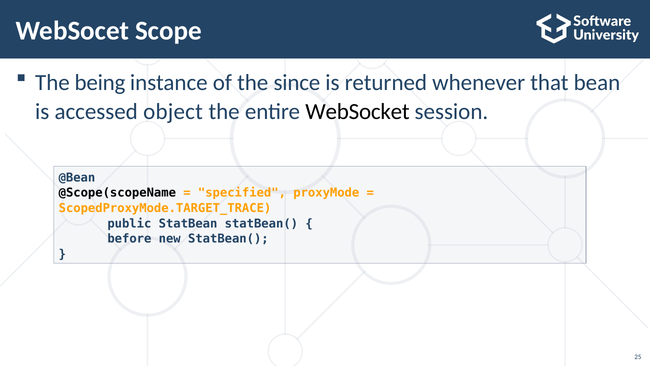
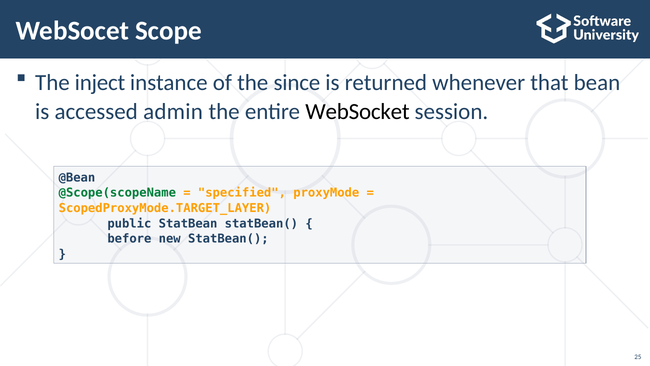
being: being -> inject
object: object -> admin
@Scope(scopeName colour: black -> green
ScopedProxyMode.TARGET_TRACE: ScopedProxyMode.TARGET_TRACE -> ScopedProxyMode.TARGET_LAYER
